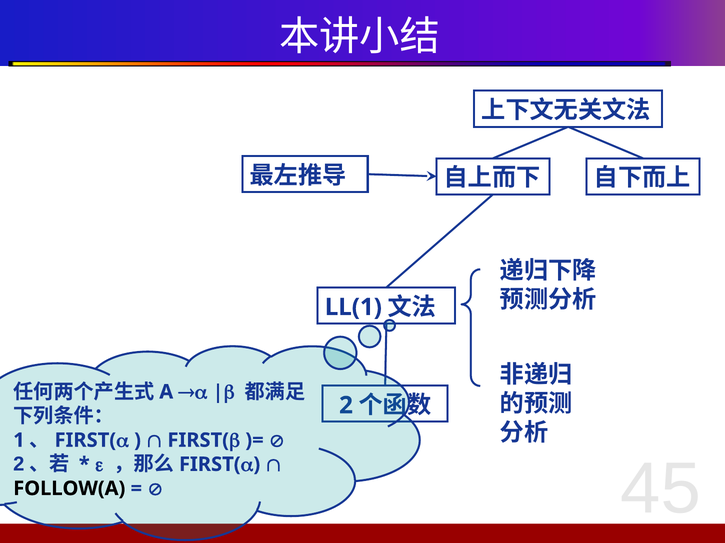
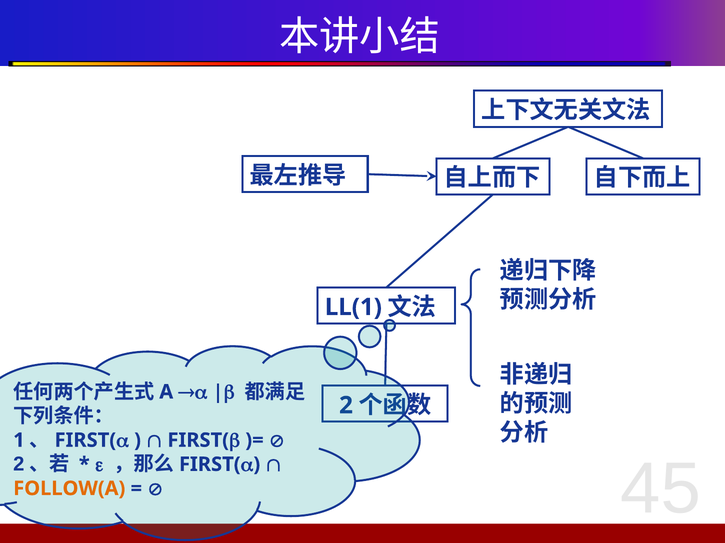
FOLLOW(A colour: black -> orange
